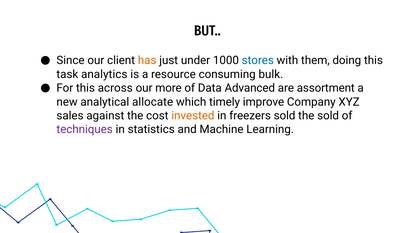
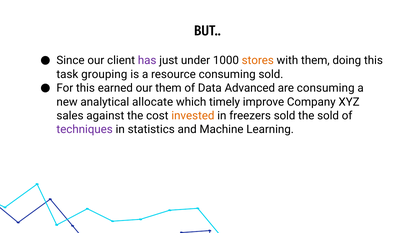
has colour: orange -> purple
stores colour: blue -> orange
analytics: analytics -> grouping
consuming bulk: bulk -> sold
across: across -> earned
our more: more -> them
are assortment: assortment -> consuming
